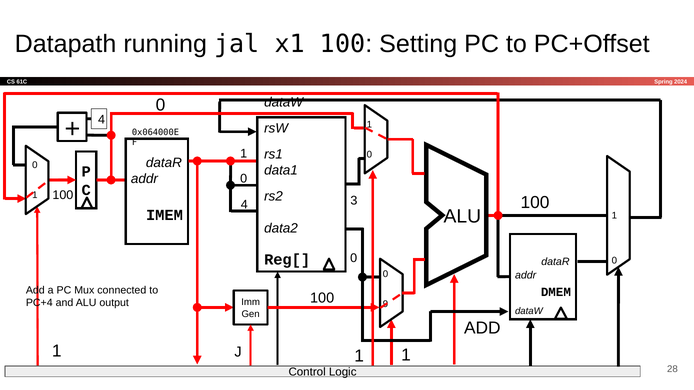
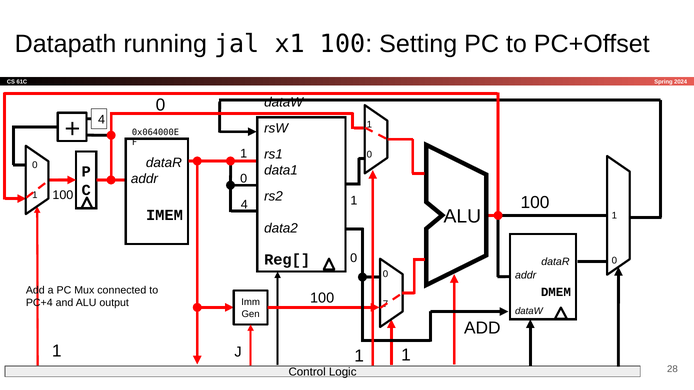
4 3: 3 -> 1
9: 9 -> 7
